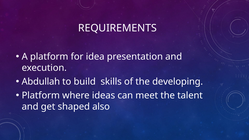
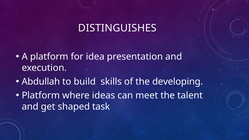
REQUIREMENTS: REQUIREMENTS -> DISTINGUISHES
also: also -> task
